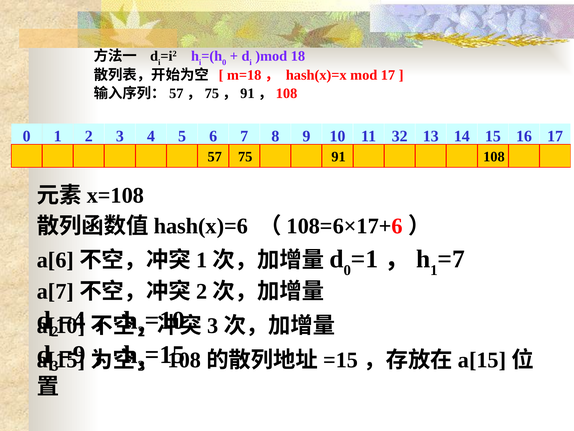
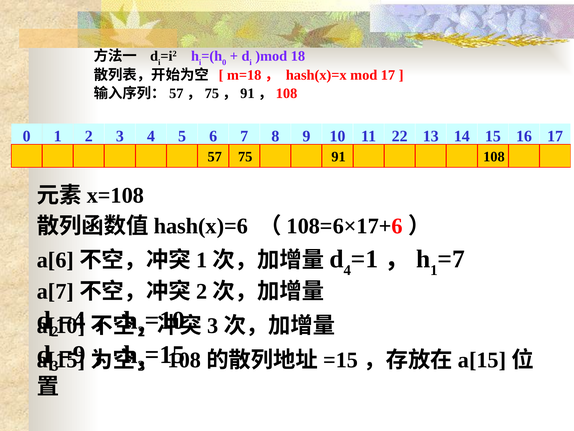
32: 32 -> 22
0 at (347, 270): 0 -> 4
